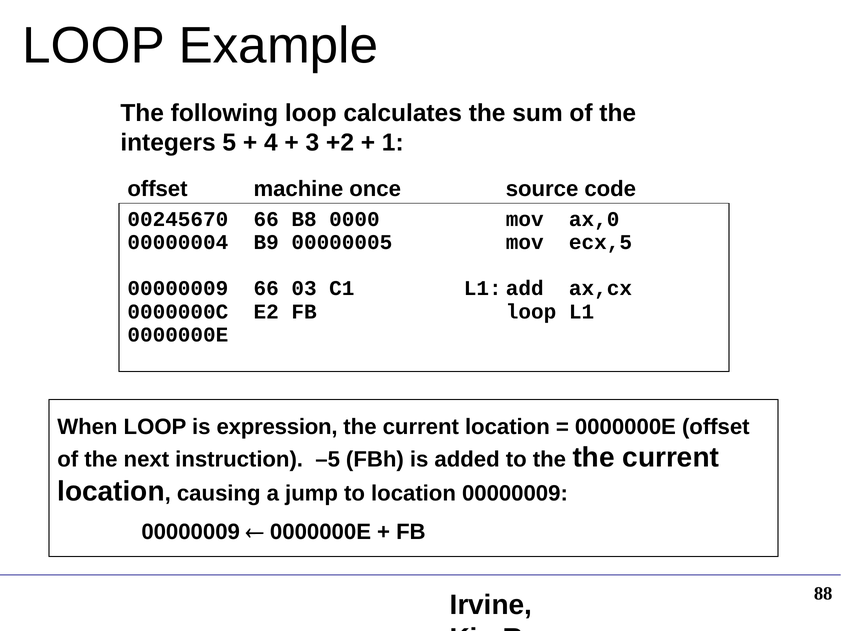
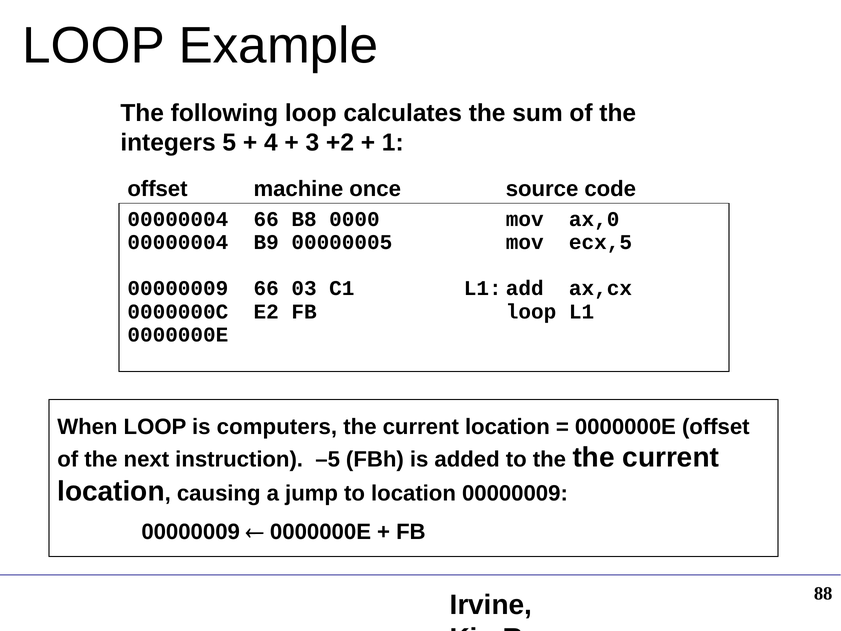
00245670 at (178, 219): 00245670 -> 00000004
expression: expression -> computers
